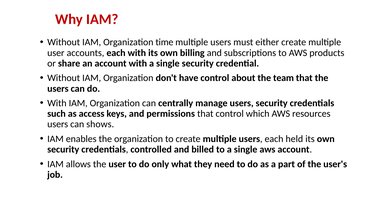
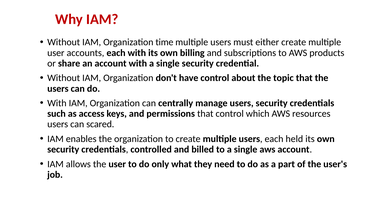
team: team -> topic
shows: shows -> scared
